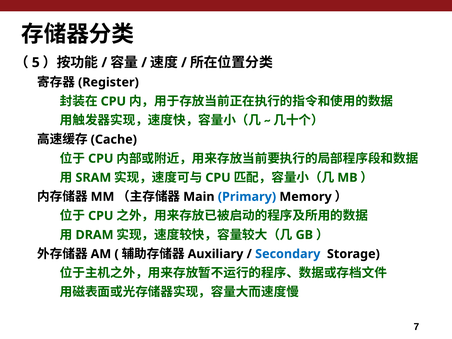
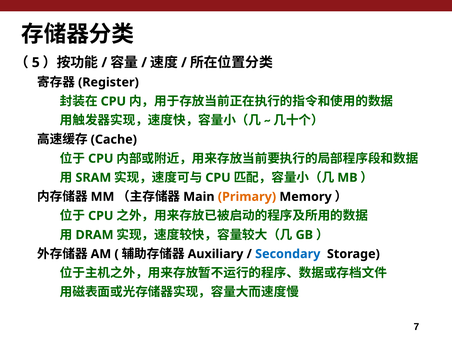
Primary colour: blue -> orange
